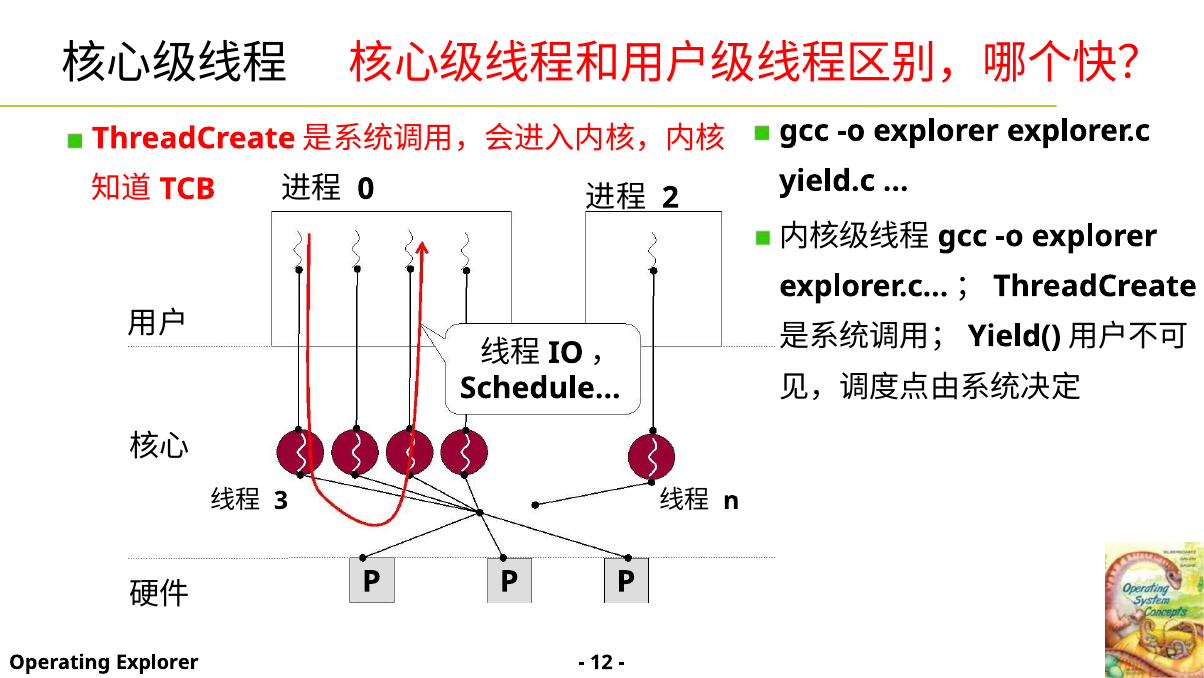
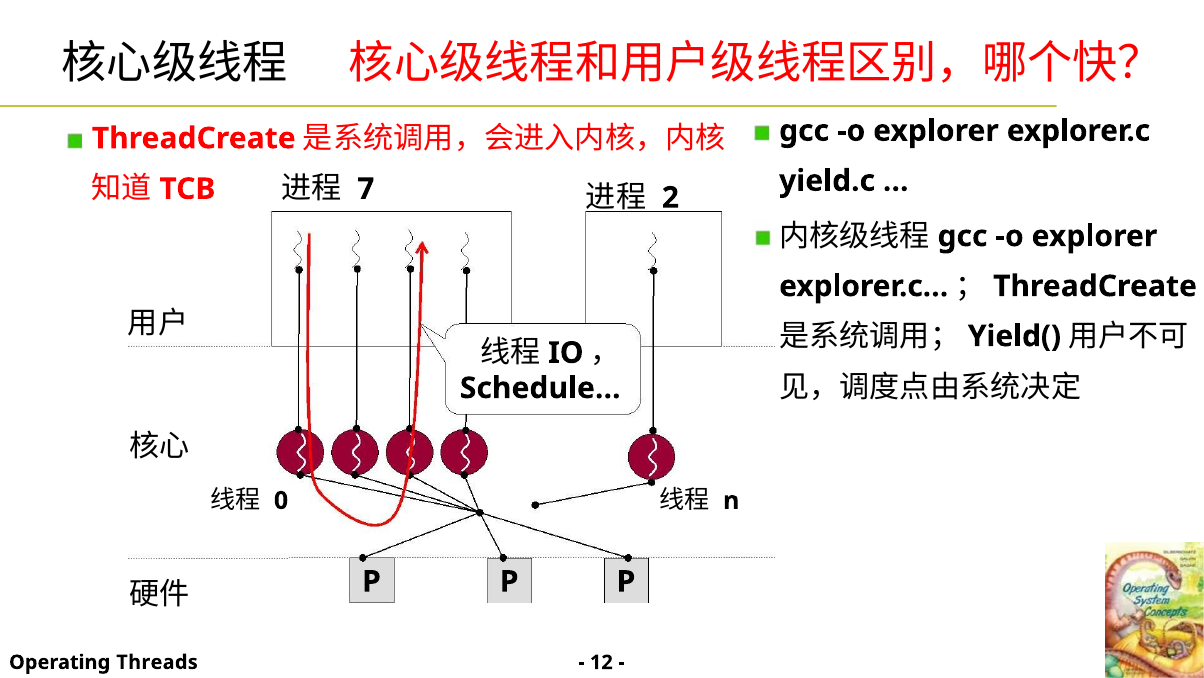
0: 0 -> 7
3: 3 -> 0
Operating Explorer: Explorer -> Threads
